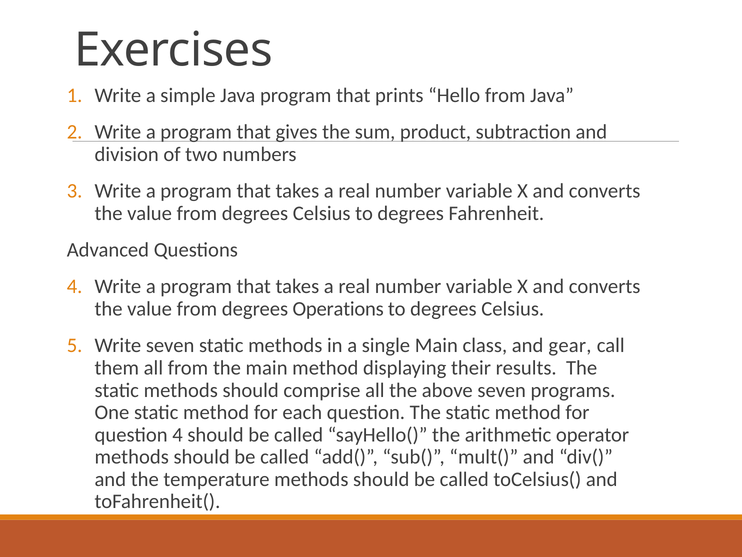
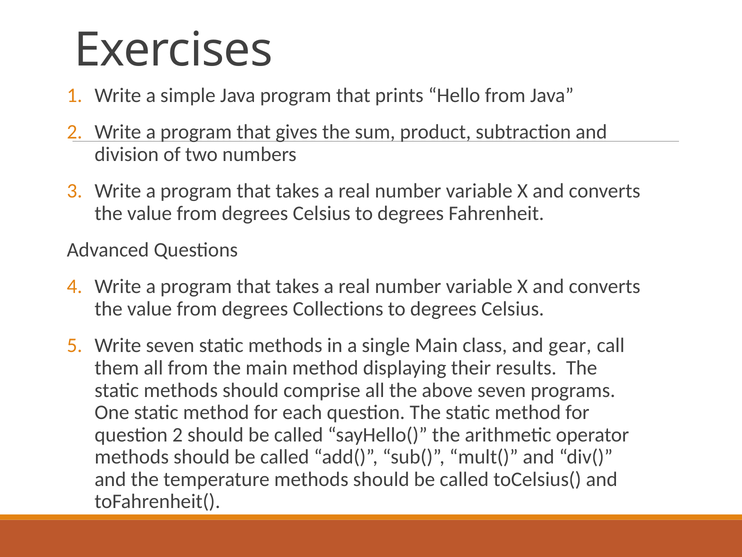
Operations: Operations -> Collections
question 4: 4 -> 2
